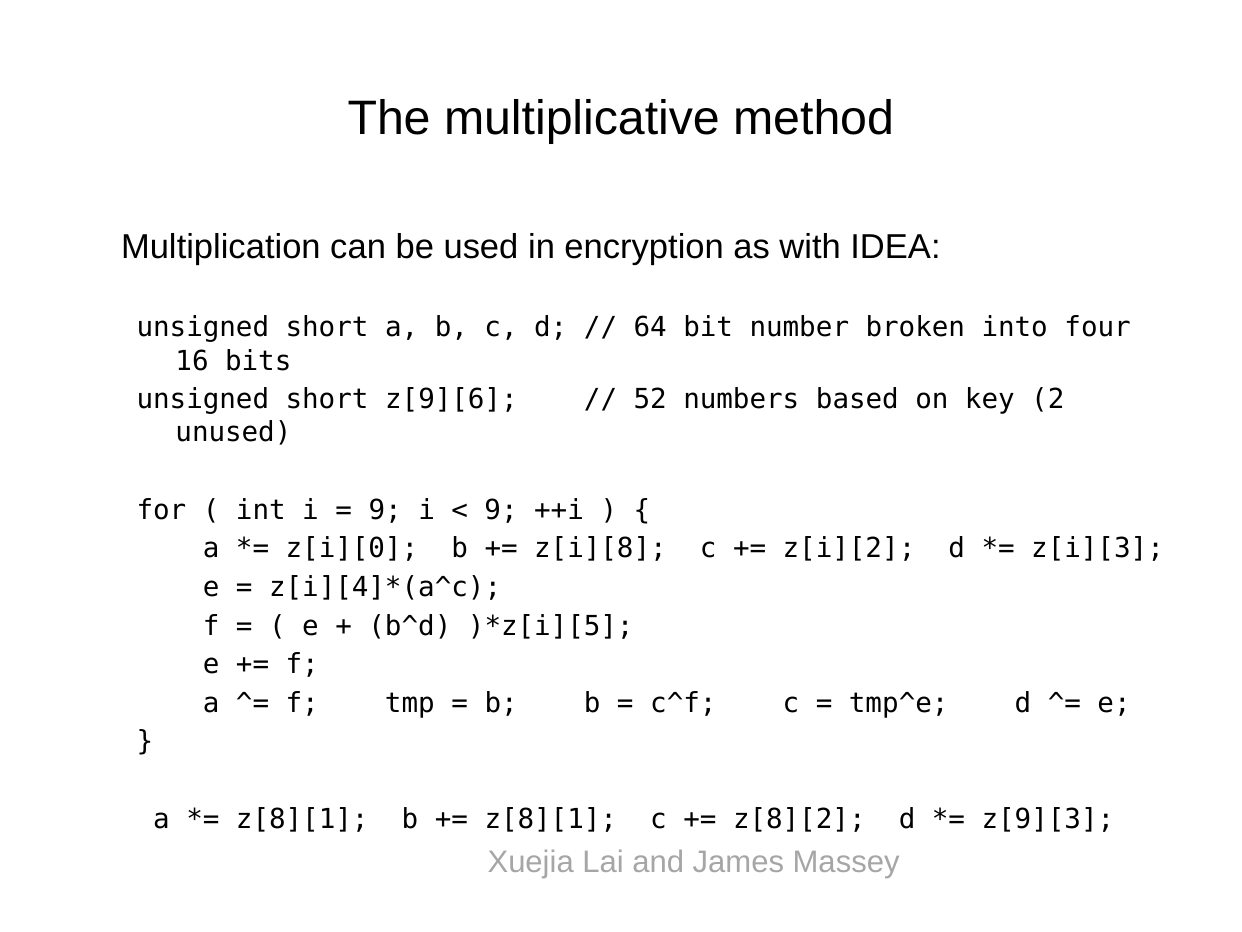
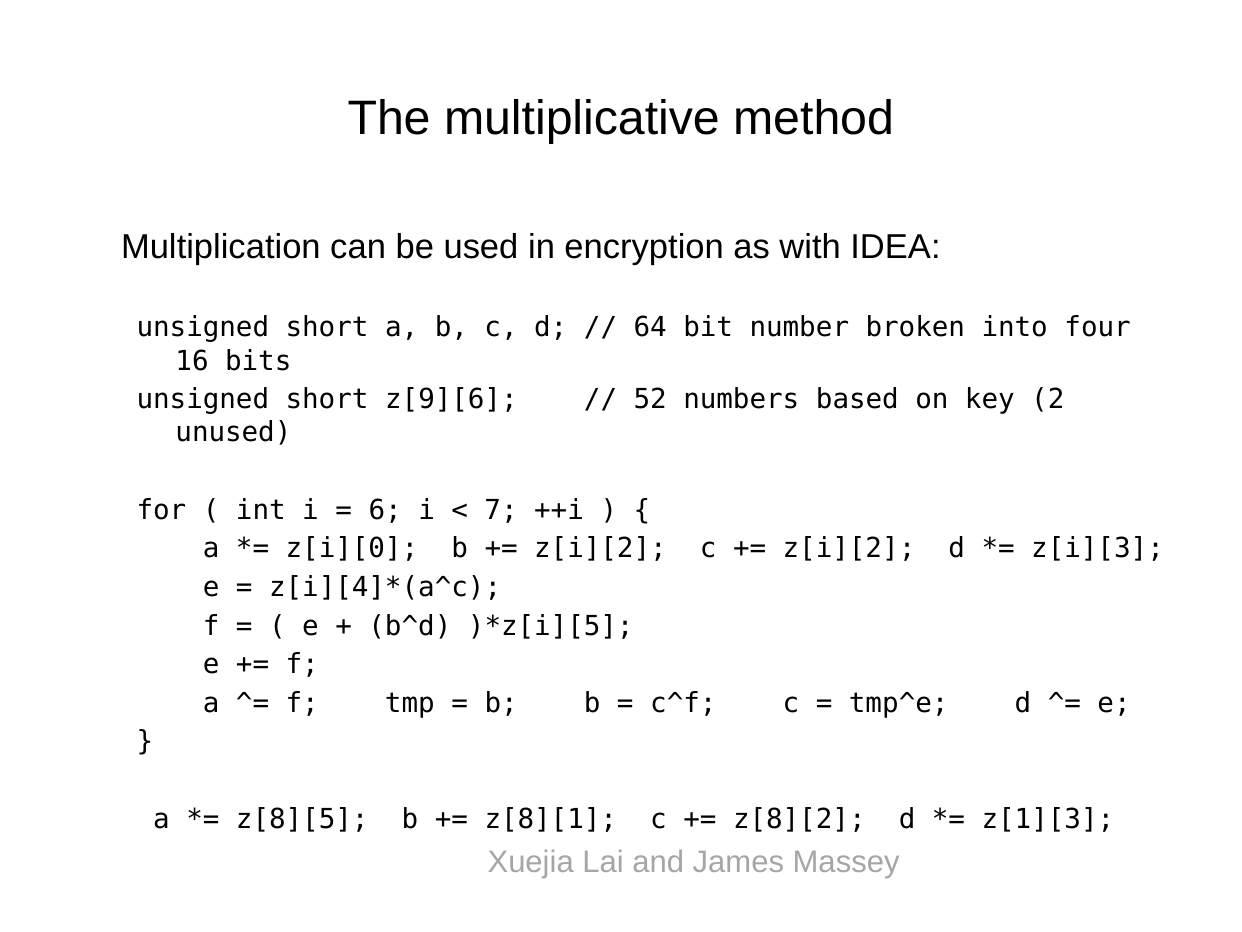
9 at (385, 510): 9 -> 6
9 at (501, 510): 9 -> 7
z[i][8 at (600, 548): z[i][8 -> z[i][2
z[8][1 at (302, 819): z[8][1 -> z[8][5
z[9][3: z[9][3 -> z[1][3
